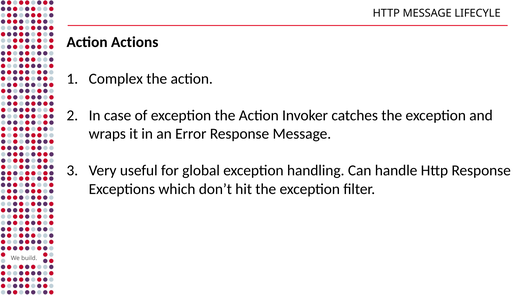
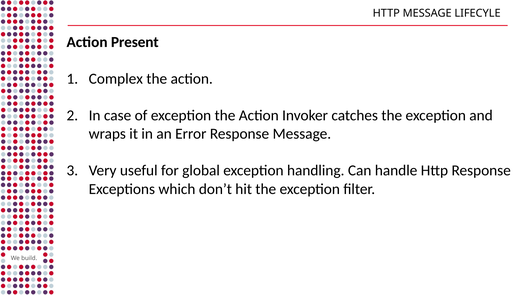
Actions: Actions -> Present
